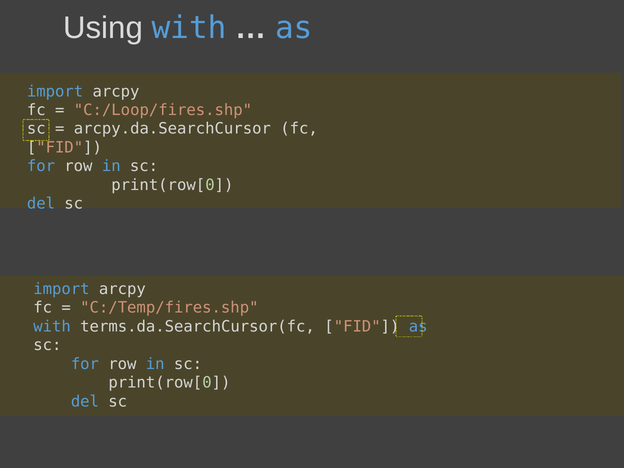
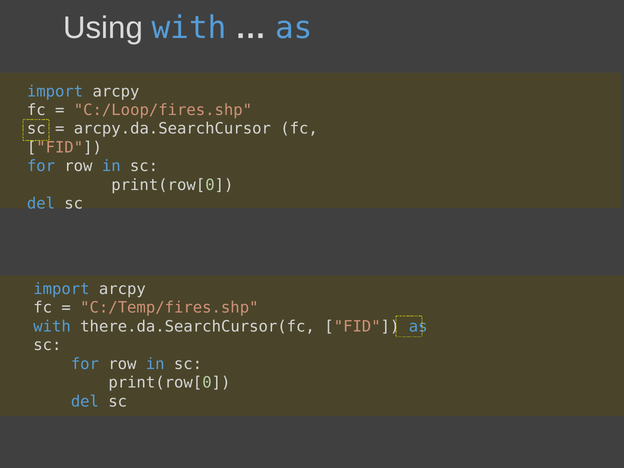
terms.da.SearchCursor(fc: terms.da.SearchCursor(fc -> there.da.SearchCursor(fc
